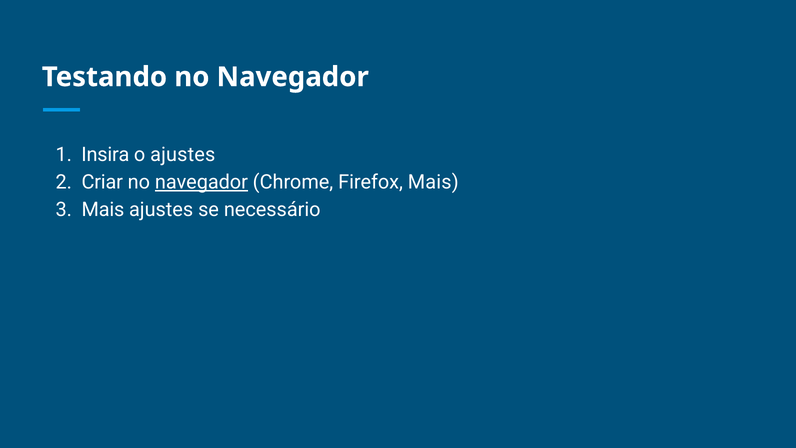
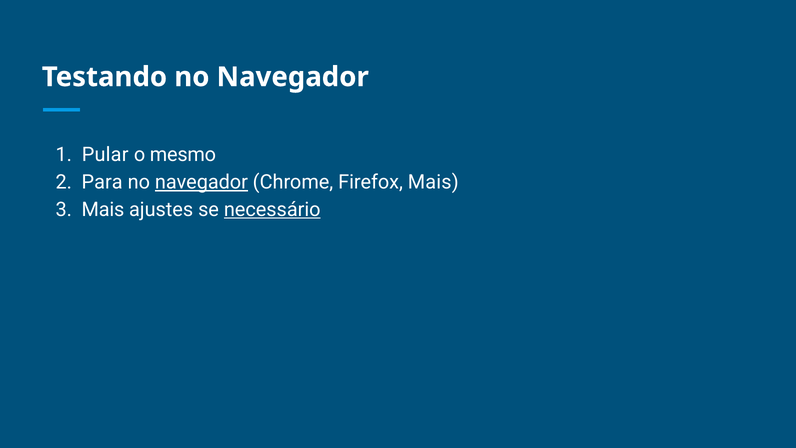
Insira: Insira -> Pular
o ajustes: ajustes -> mesmo
Criar: Criar -> Para
necessário underline: none -> present
